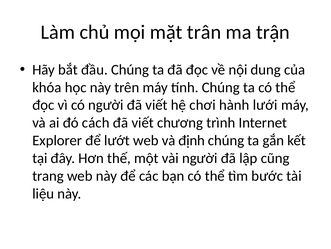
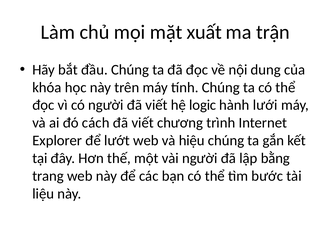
trân: trân -> xuất
chơi: chơi -> logic
định: định -> hiệu
cũng: cũng -> bằng
